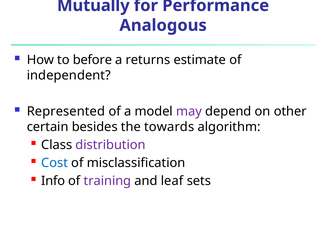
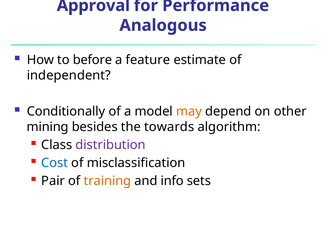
Mutually: Mutually -> Approval
returns: returns -> feature
Represented: Represented -> Conditionally
may colour: purple -> orange
certain: certain -> mining
Info: Info -> Pair
training colour: purple -> orange
leaf: leaf -> info
